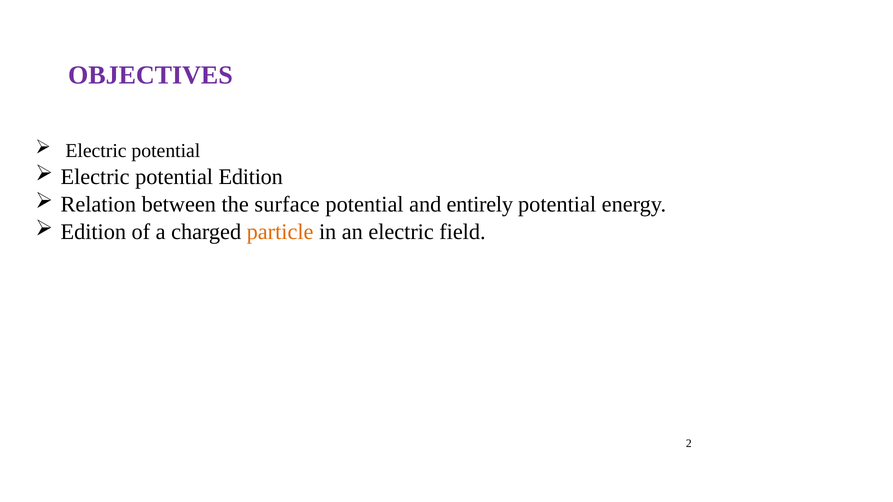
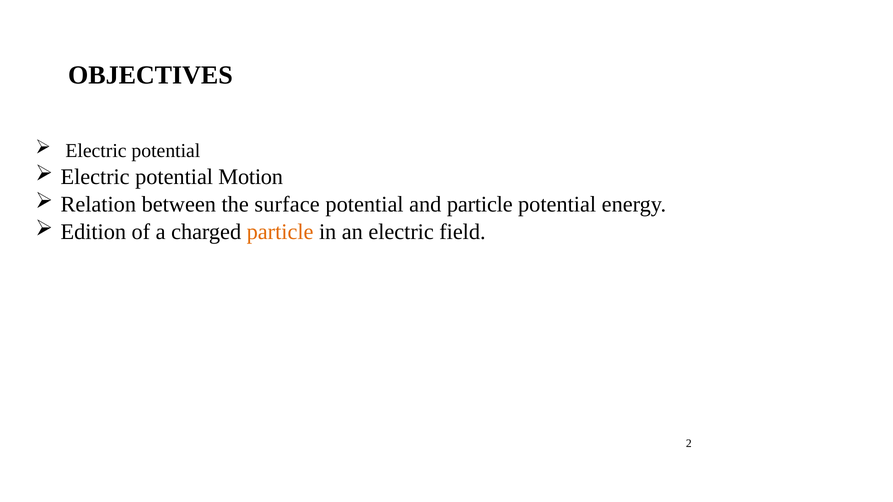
OBJECTIVES colour: purple -> black
potential Edition: Edition -> Motion
and entirely: entirely -> particle
